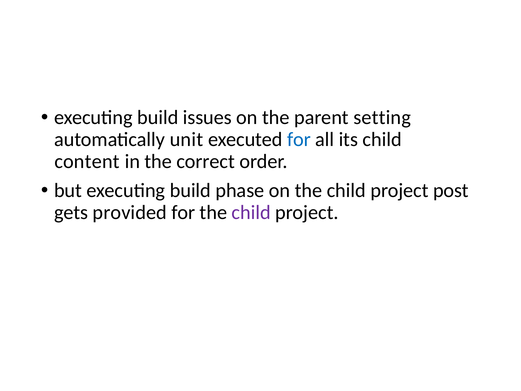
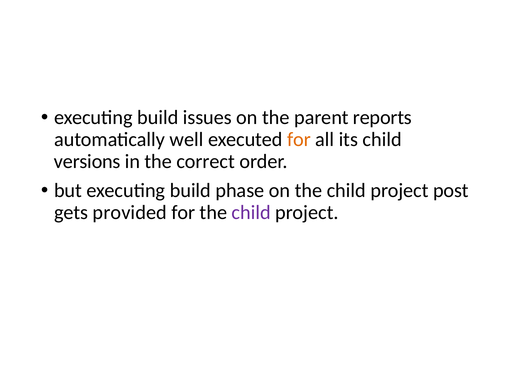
setting: setting -> reports
unit: unit -> well
for at (299, 139) colour: blue -> orange
content: content -> versions
